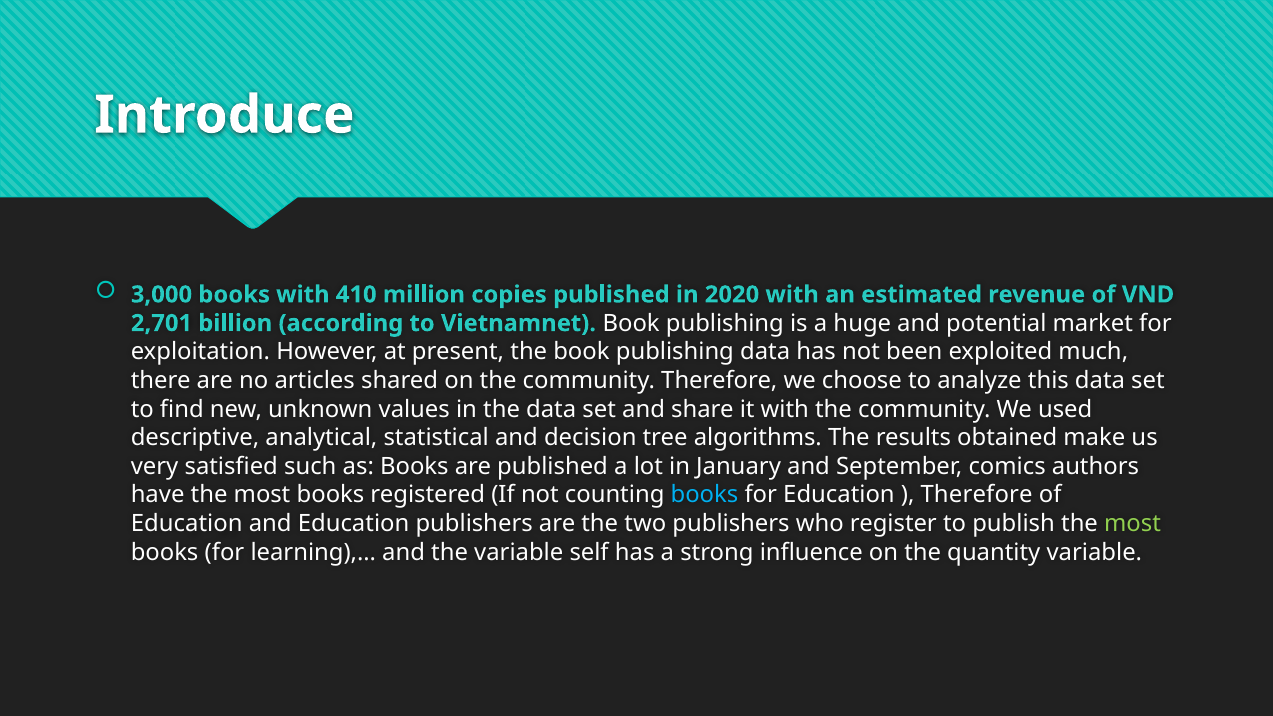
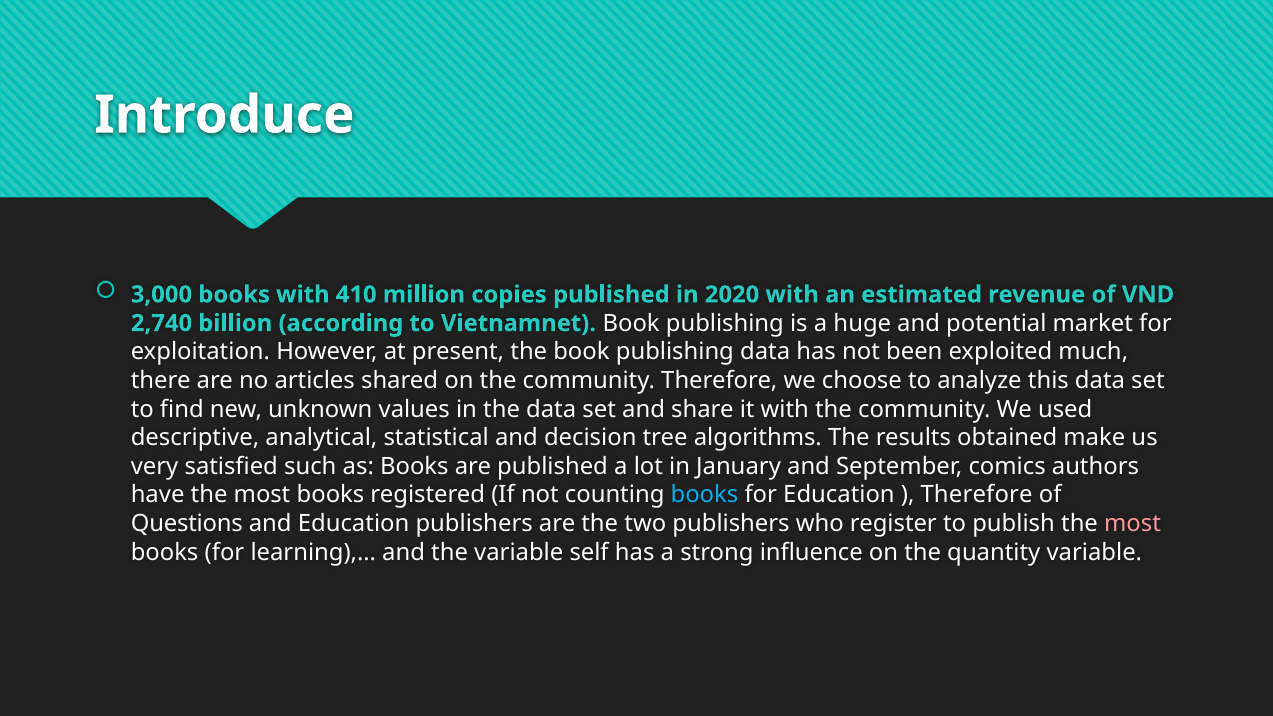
2,701: 2,701 -> 2,740
Education at (187, 524): Education -> Questions
most at (1133, 524) colour: light green -> pink
